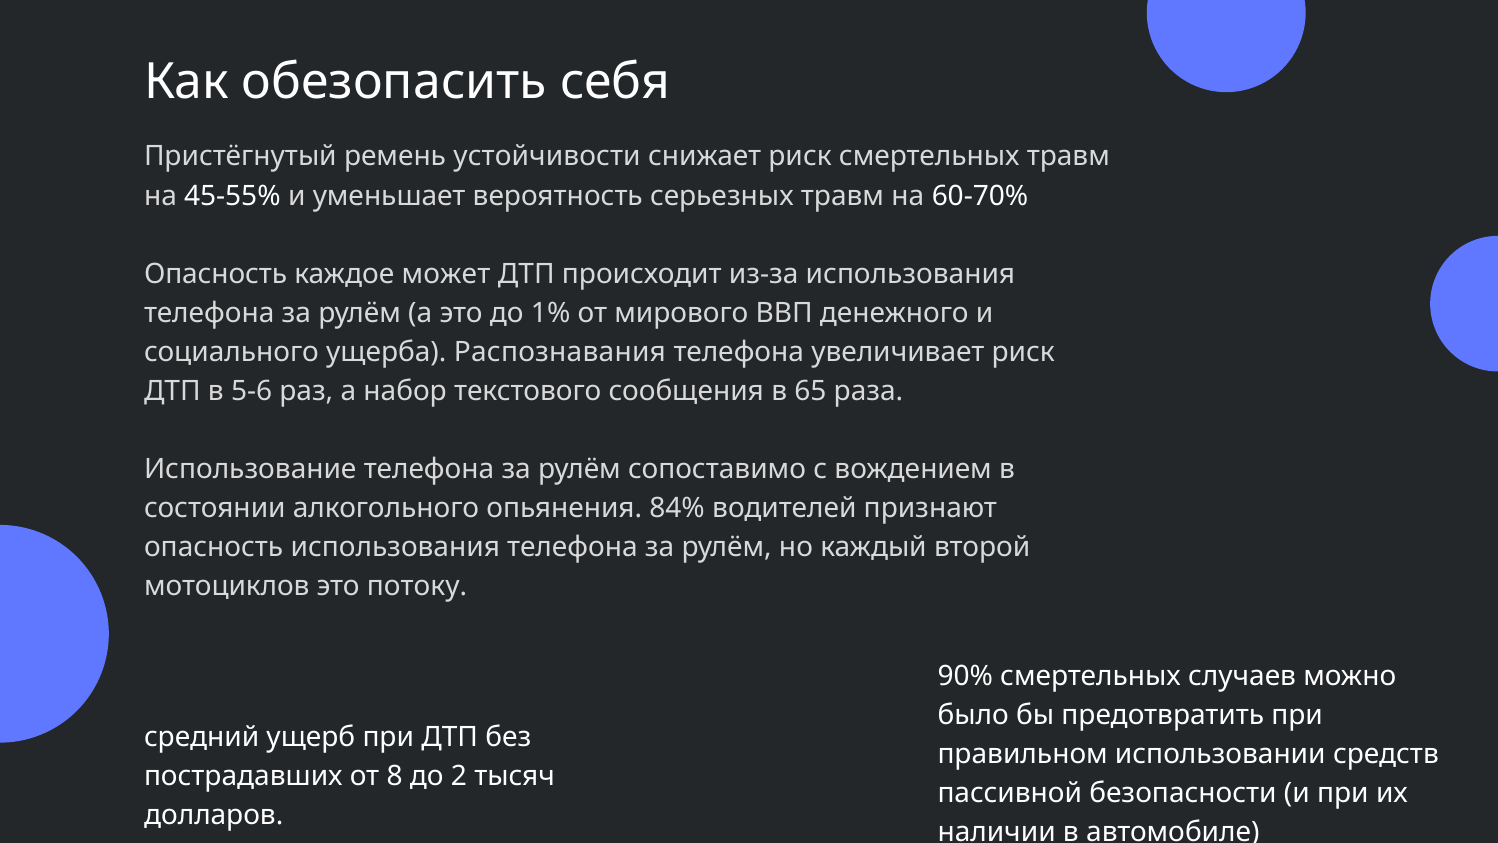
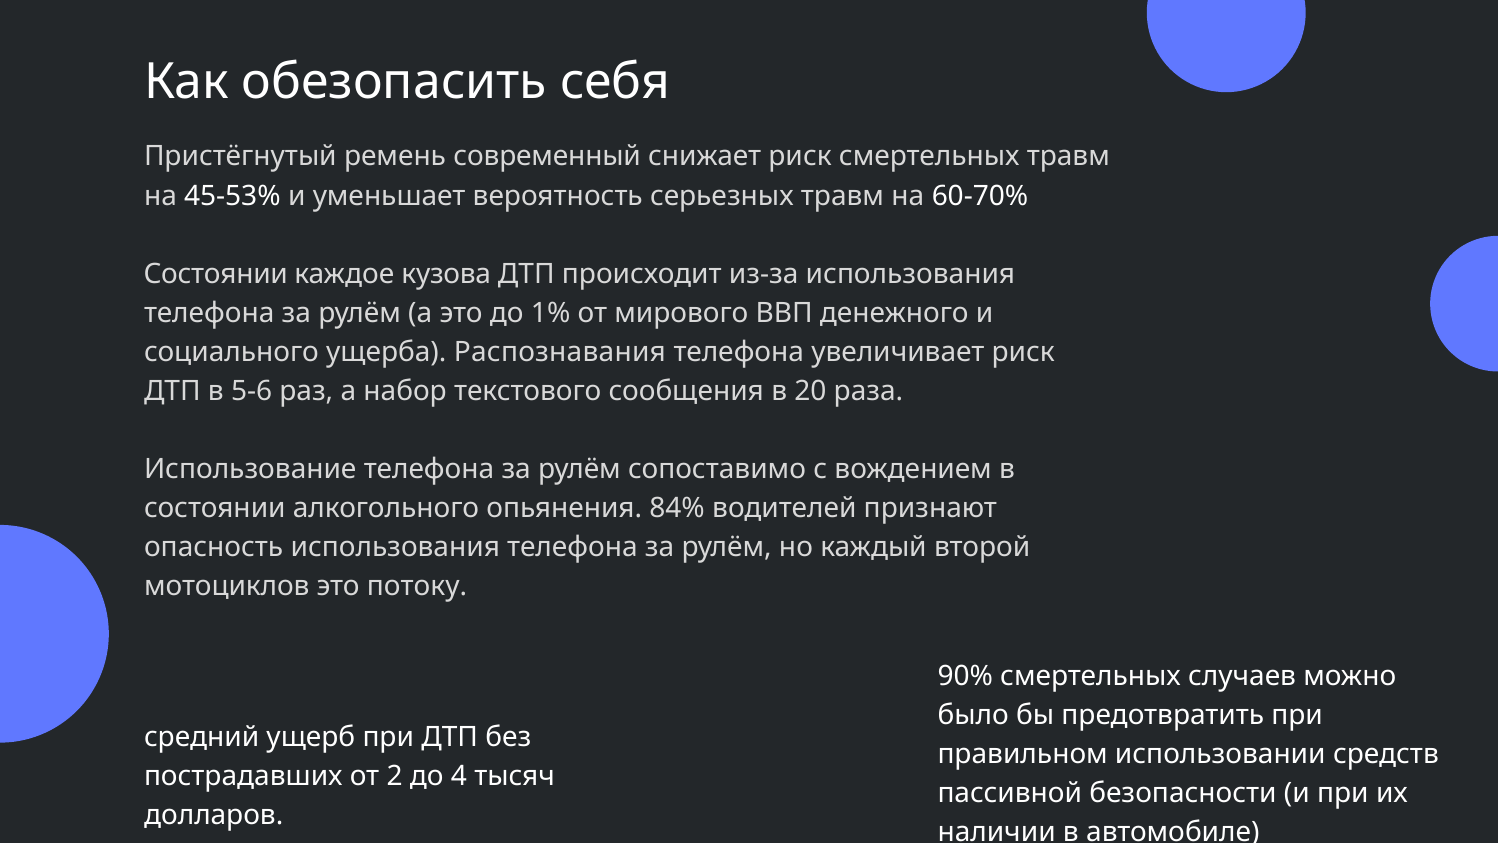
устойчивости: устойчивости -> современный
45-55%: 45-55% -> 45-53%
Опасность at (216, 274): Опасность -> Состоянии
может: может -> кузова
65: 65 -> 20
8: 8 -> 2
2: 2 -> 4
